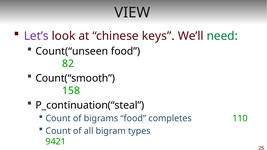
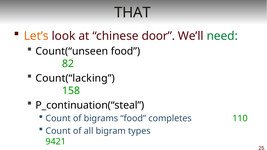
VIEW at (132, 13): VIEW -> THAT
Let’s colour: purple -> orange
keys: keys -> door
Count(“smooth: Count(“smooth -> Count(“lacking
